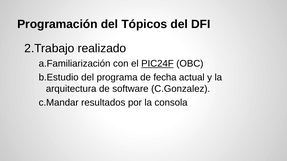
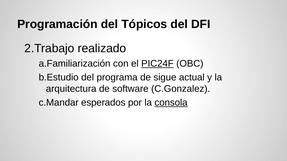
fecha: fecha -> sigue
resultados: resultados -> esperados
consola underline: none -> present
